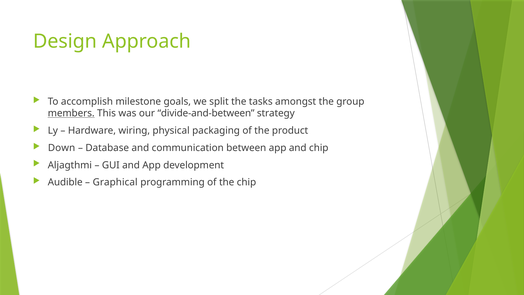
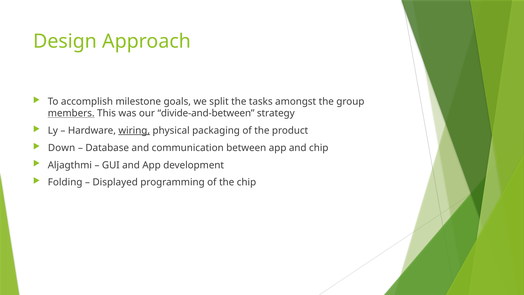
wiring underline: none -> present
Audible: Audible -> Folding
Graphical: Graphical -> Displayed
